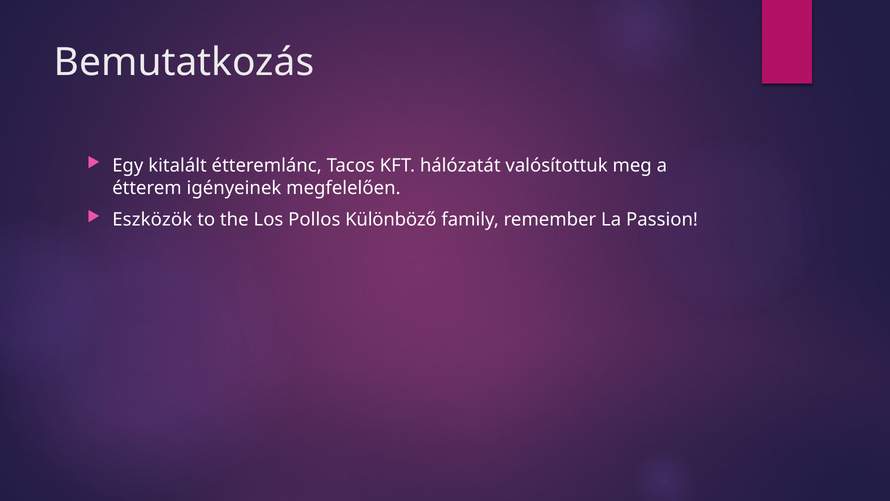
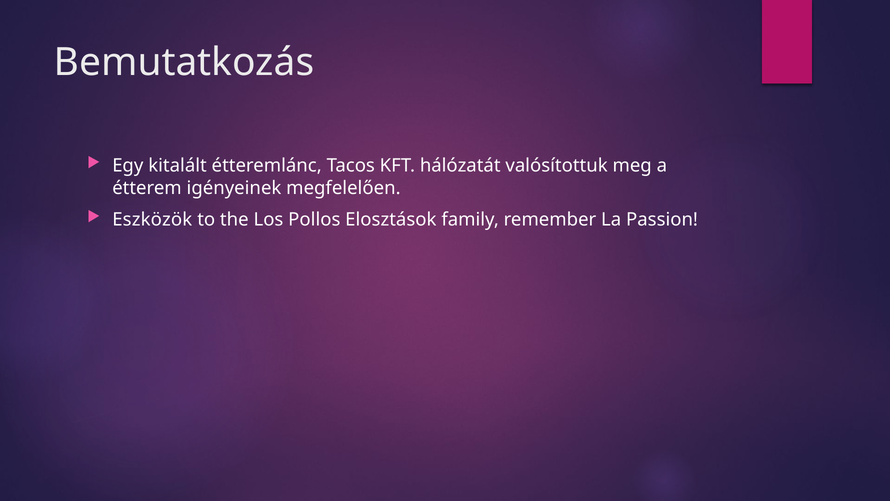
Különböző: Különböző -> Elosztások
